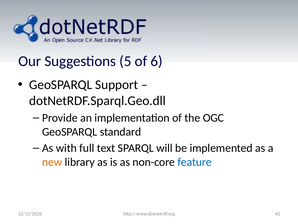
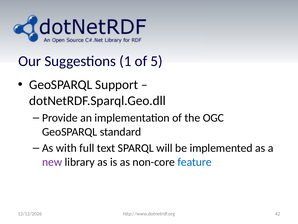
5: 5 -> 1
6: 6 -> 5
new colour: orange -> purple
